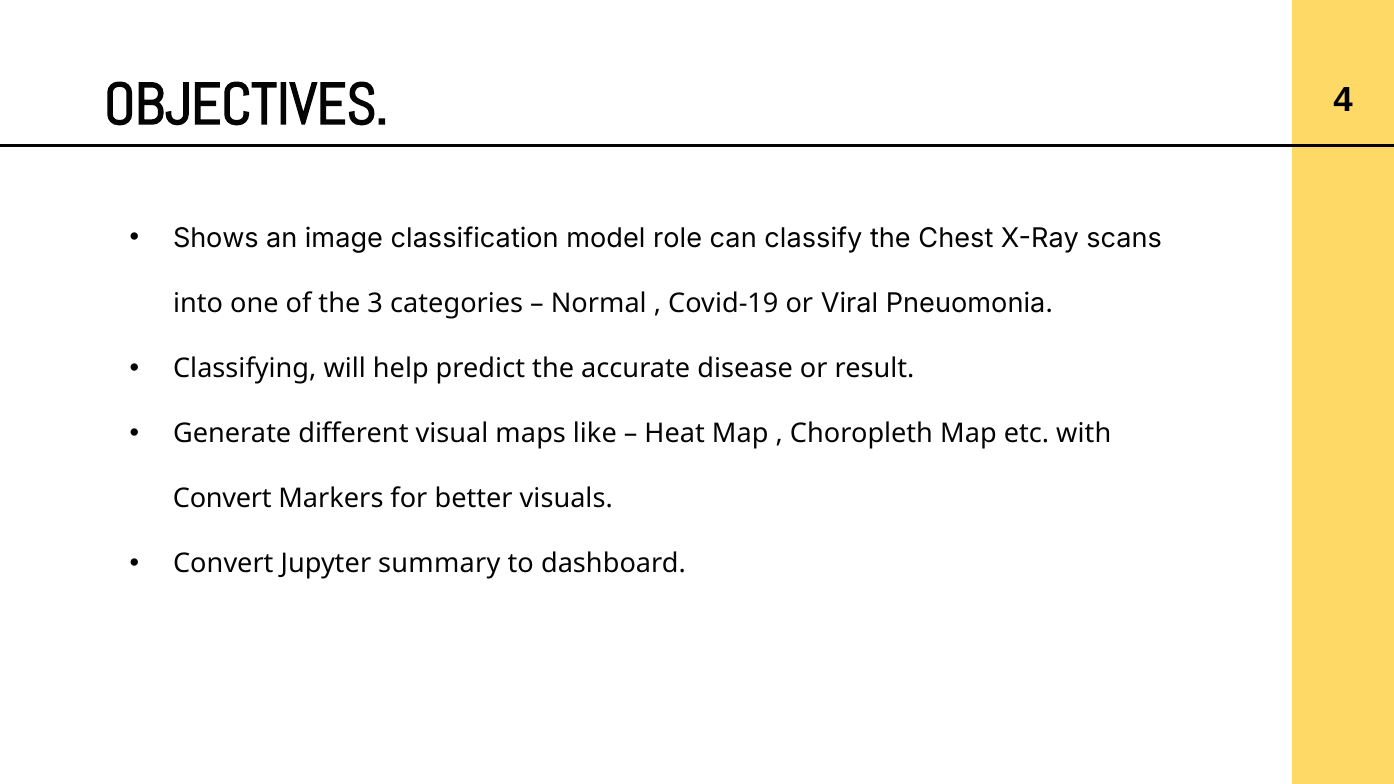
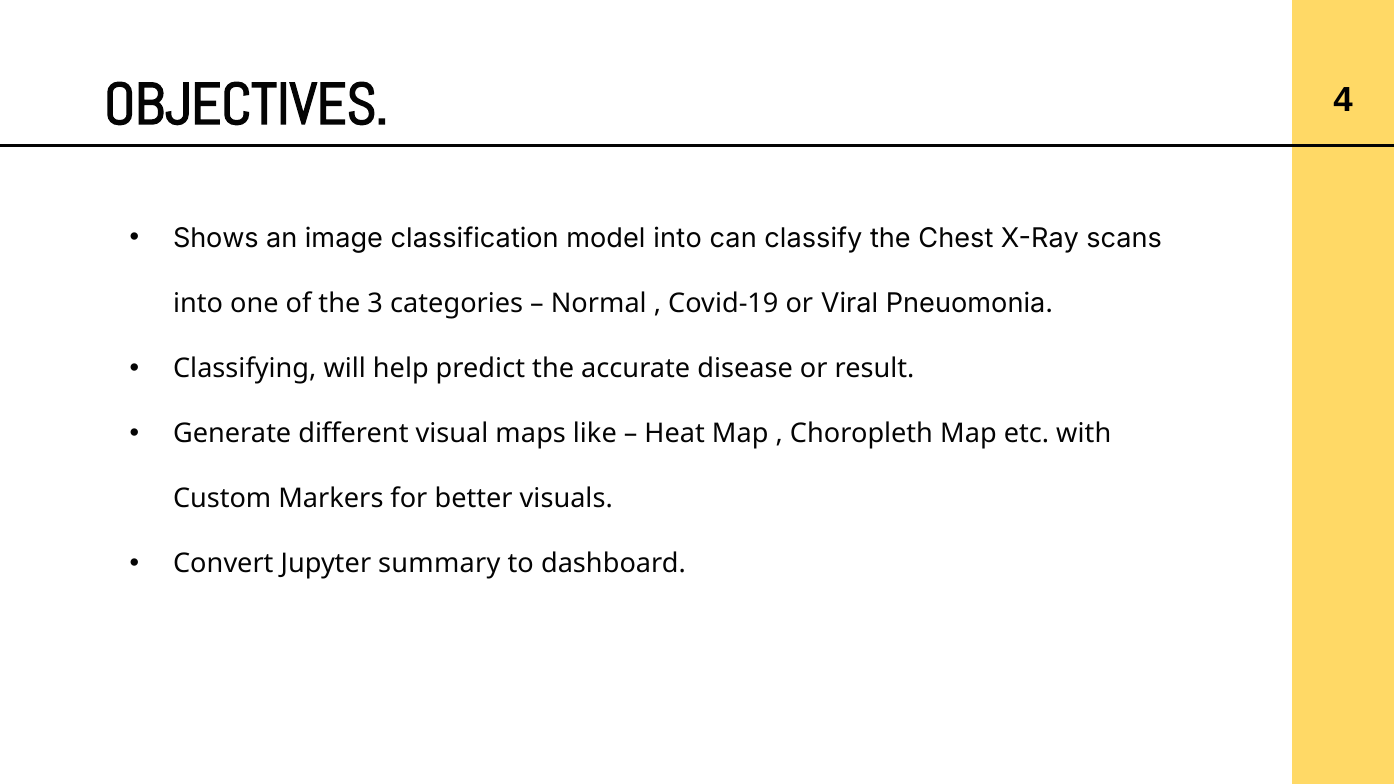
model role: role -> into
Convert at (222, 499): Convert -> Custom
